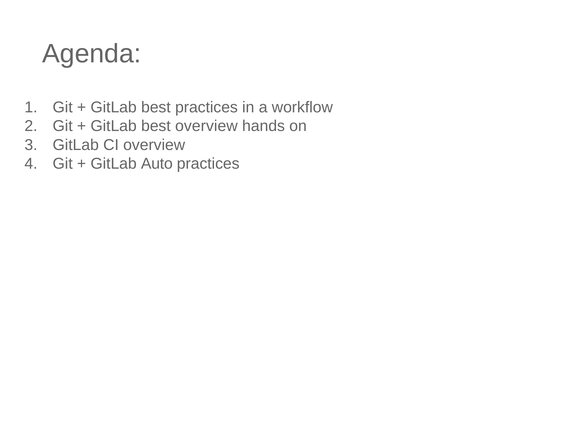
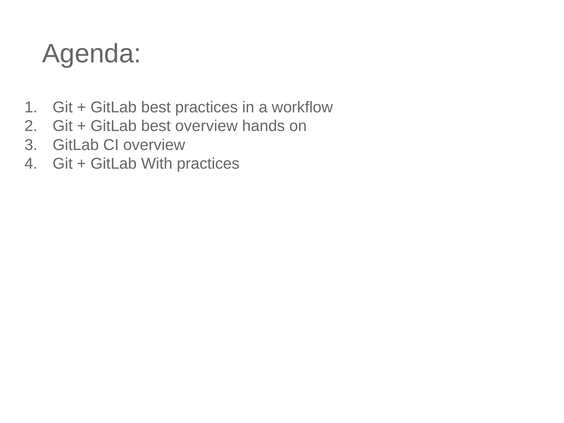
Auto: Auto -> With
